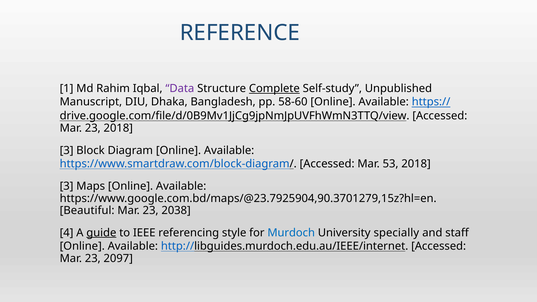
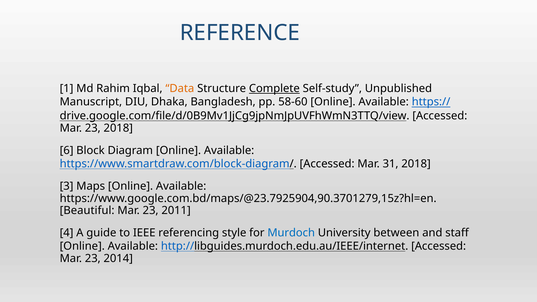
Data colour: purple -> orange
3 at (67, 150): 3 -> 6
53: 53 -> 31
2038: 2038 -> 2011
guide underline: present -> none
specially: specially -> between
2097: 2097 -> 2014
